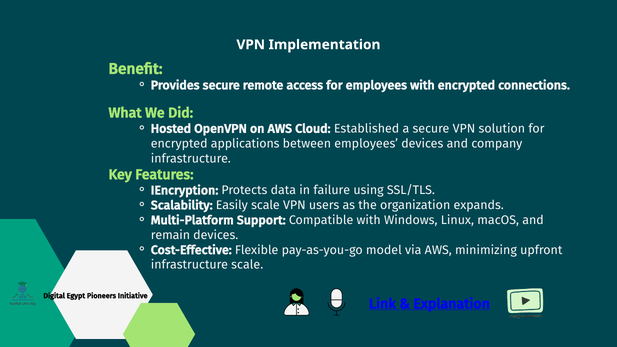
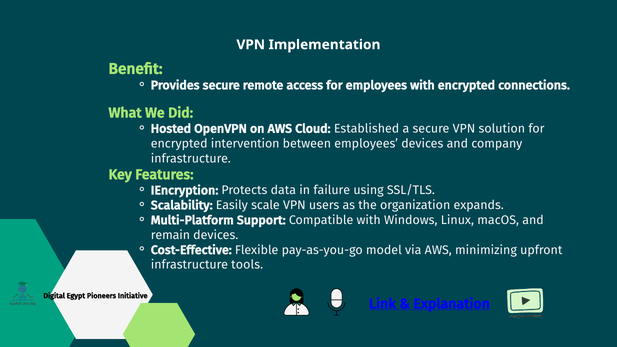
applications: applications -> intervention
infrastructure scale: scale -> tools
